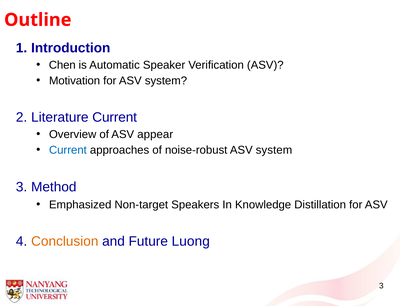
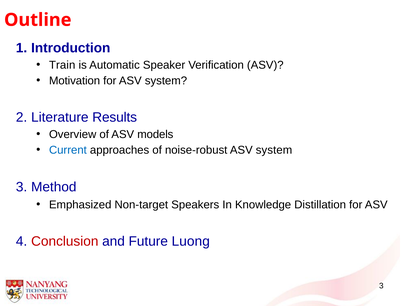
Chen: Chen -> Train
Literature Current: Current -> Results
appear: appear -> models
Conclusion colour: orange -> red
